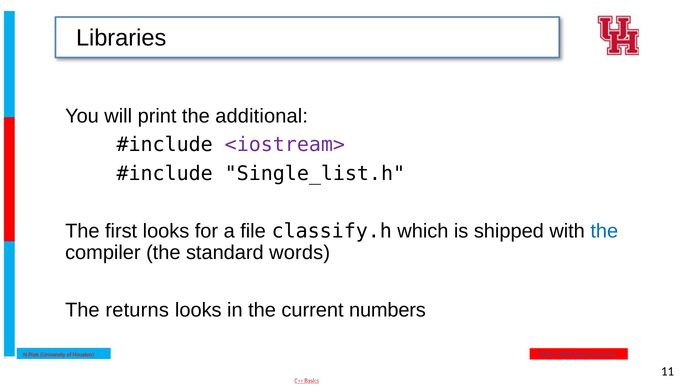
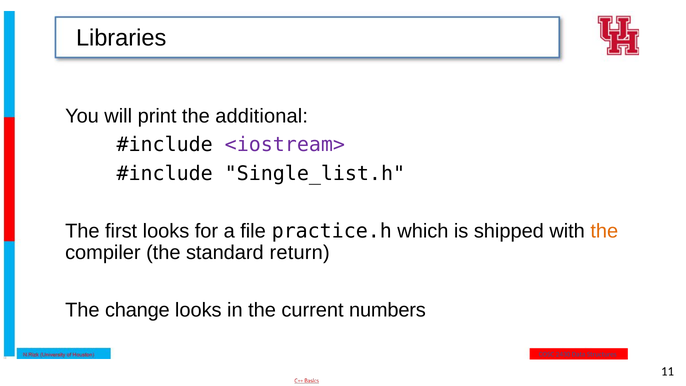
classify.h: classify.h -> practice.h
the at (604, 231) colour: blue -> orange
words: words -> return
returns: returns -> change
